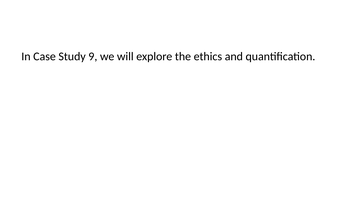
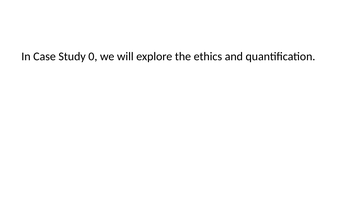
9: 9 -> 0
